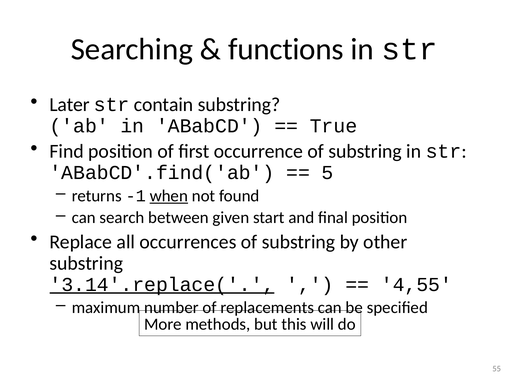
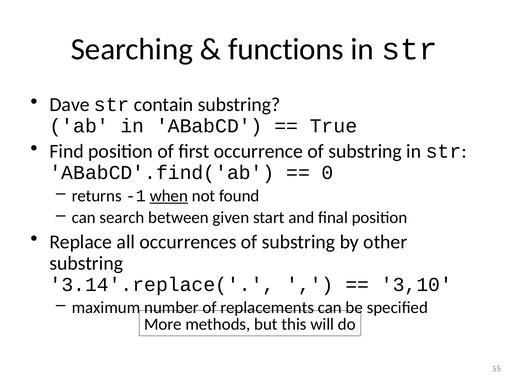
Later: Later -> Dave
5: 5 -> 0
3.14'.replace( underline: present -> none
4,55: 4,55 -> 3,10
